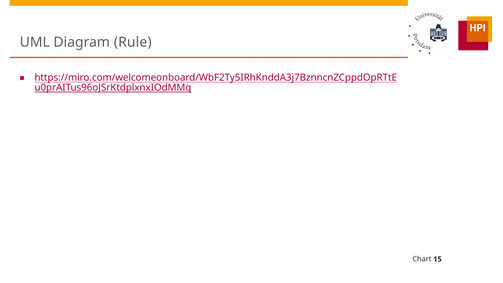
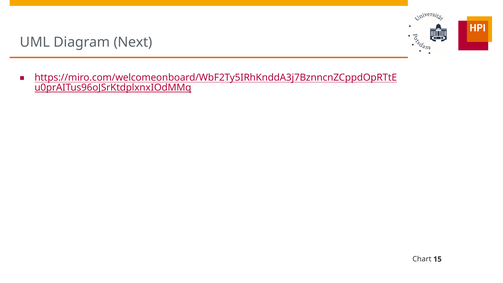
Rule: Rule -> Next
